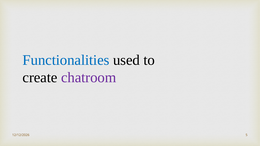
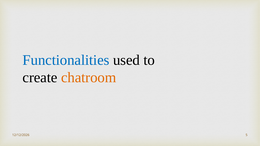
chatroom colour: purple -> orange
